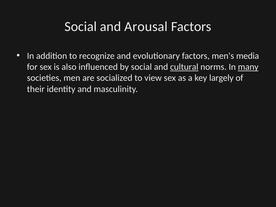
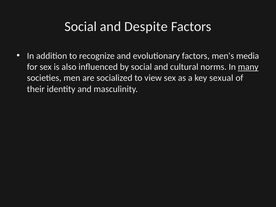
Arousal: Arousal -> Despite
cultural underline: present -> none
largely: largely -> sexual
